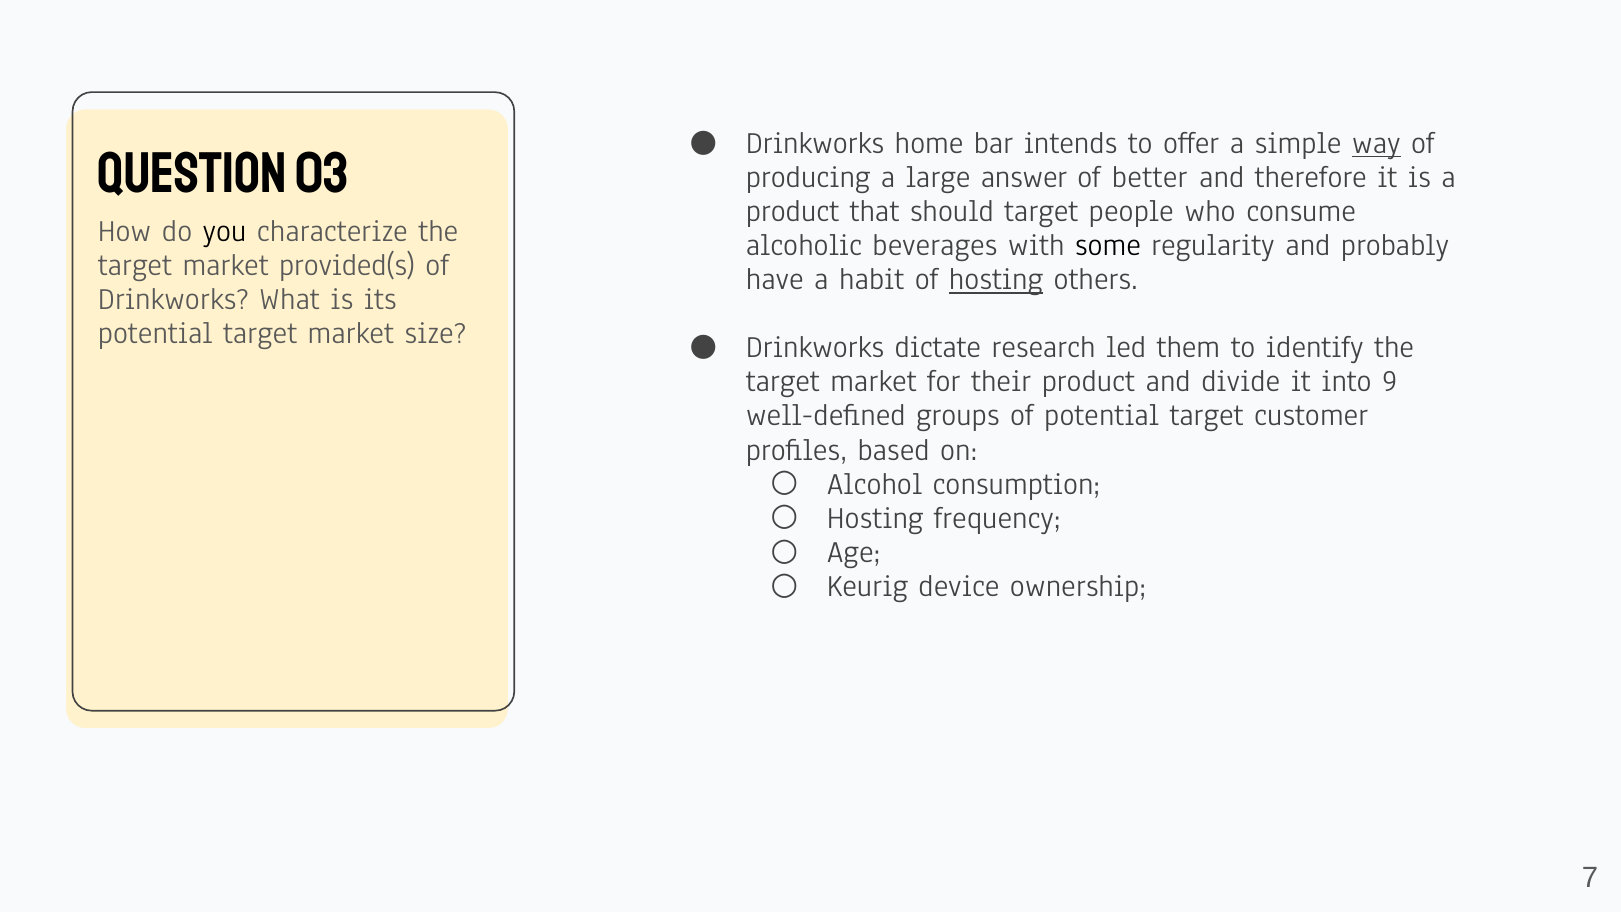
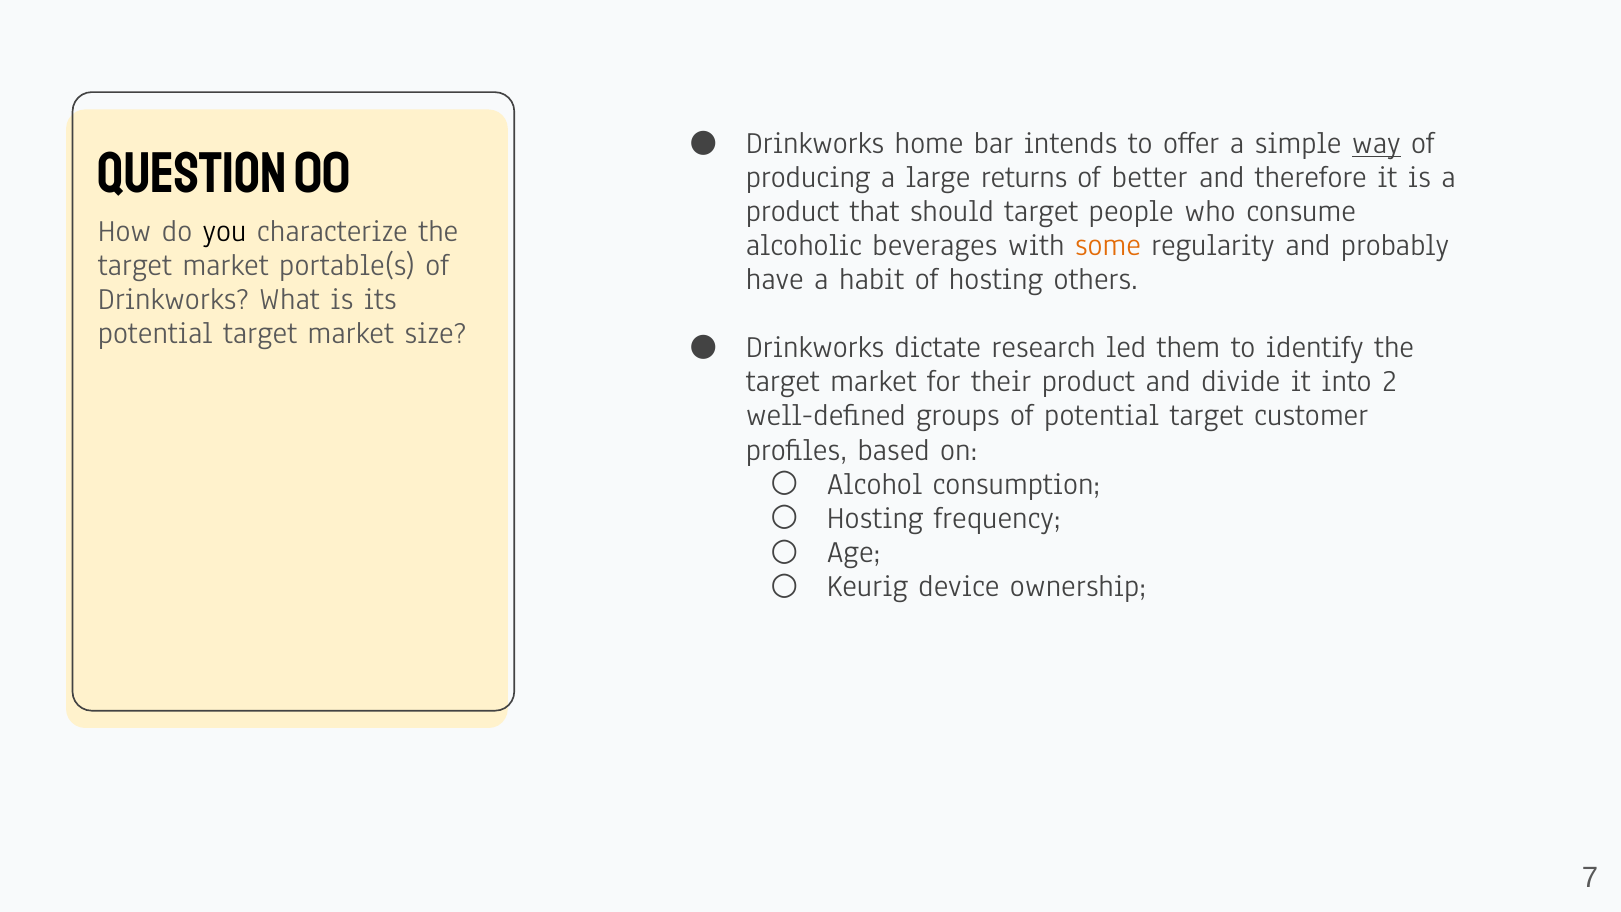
03: 03 -> 00
answer: answer -> returns
some colour: black -> orange
provided(s: provided(s -> portable(s
hosting at (996, 279) underline: present -> none
9: 9 -> 2
